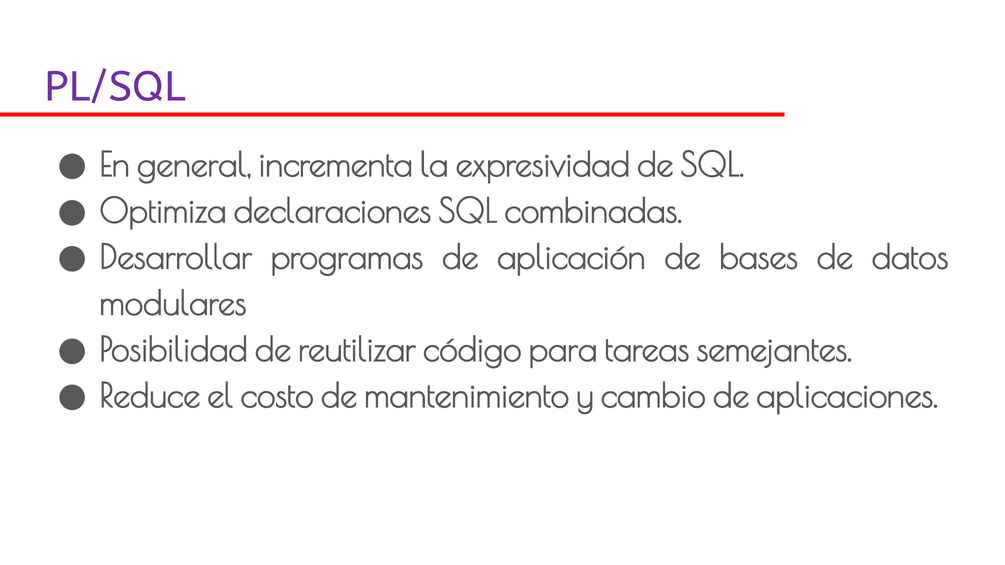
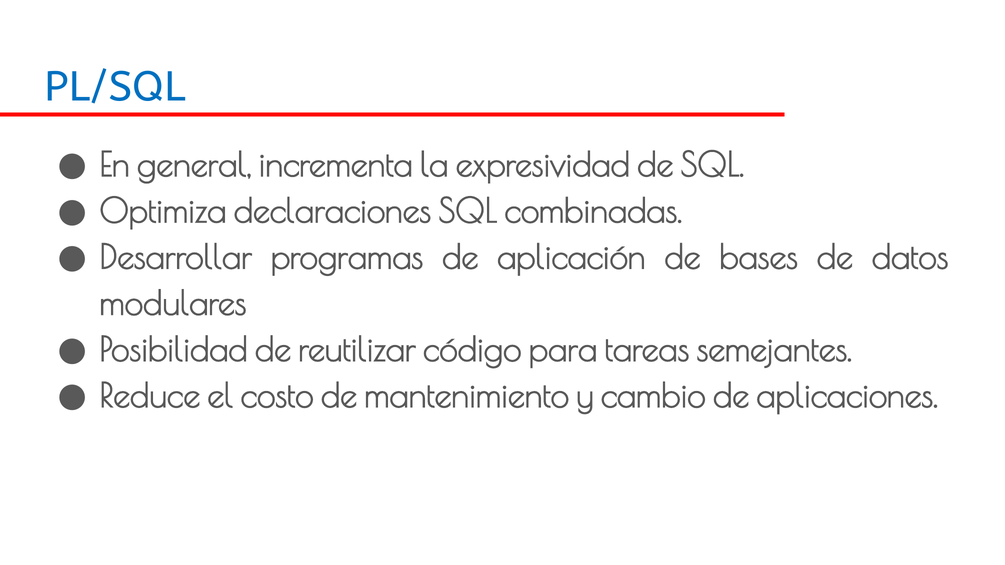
PL/SQL colour: purple -> blue
